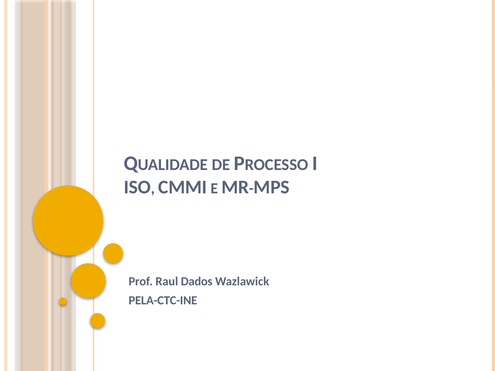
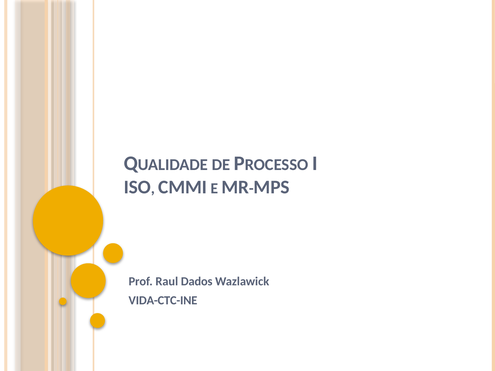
PELA-CTC-INE: PELA-CTC-INE -> VIDA-CTC-INE
